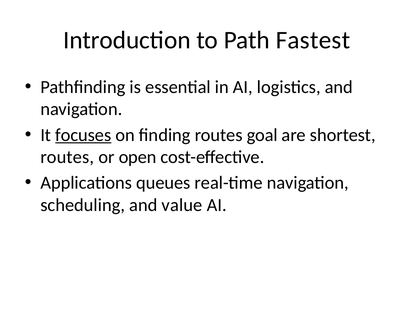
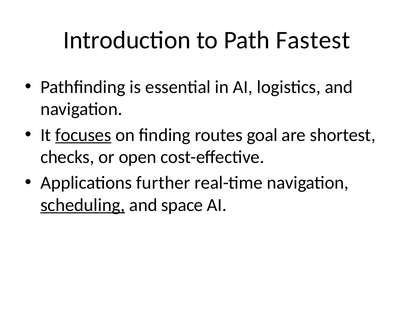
routes at (67, 157): routes -> checks
queues: queues -> further
scheduling underline: none -> present
value: value -> space
